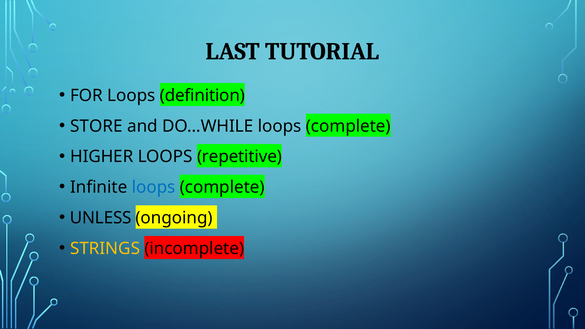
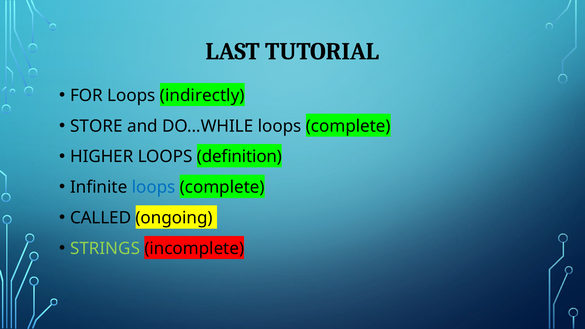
definition: definition -> indirectly
repetitive: repetitive -> definition
UNLESS: UNLESS -> CALLED
STRINGS colour: yellow -> light green
